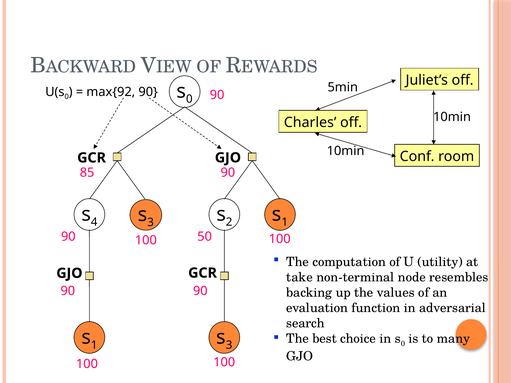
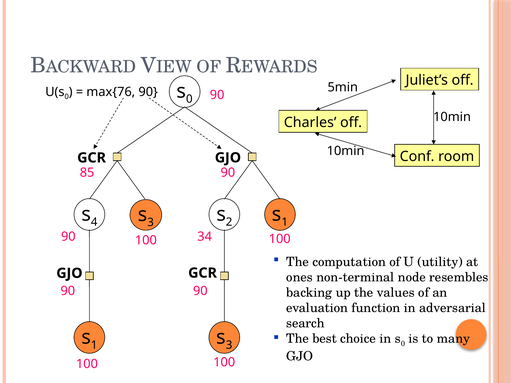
max{92: max{92 -> max{76
50: 50 -> 34
take: take -> ones
